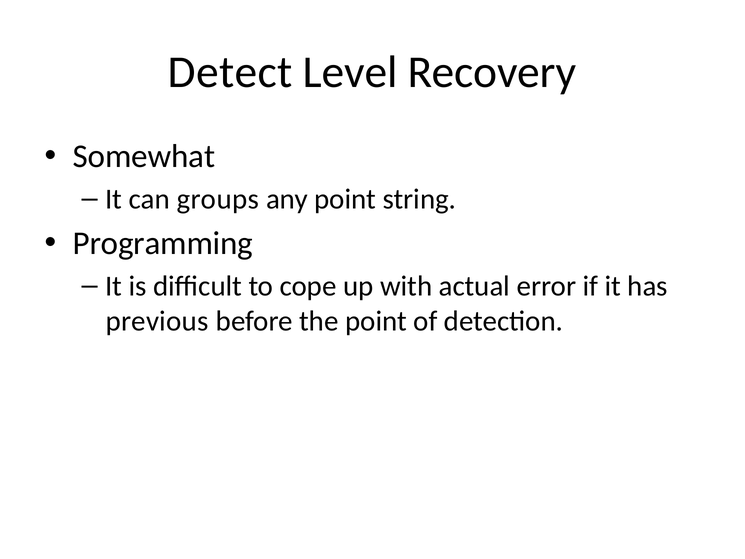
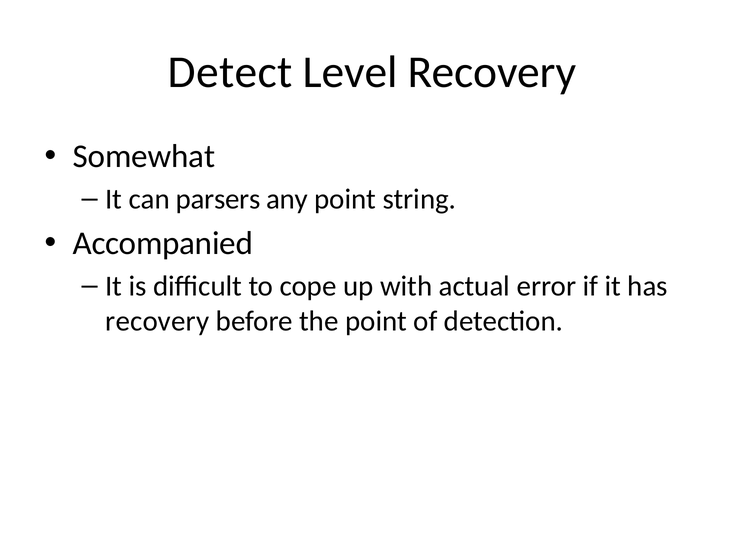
groups: groups -> parsers
Programming: Programming -> Accompanied
previous at (157, 321): previous -> recovery
